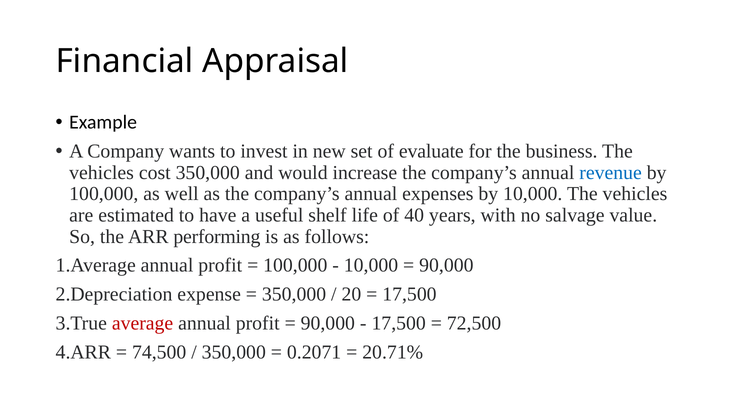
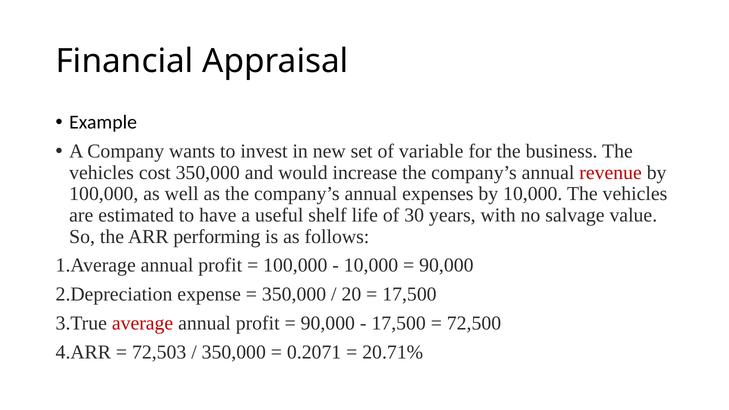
evaluate: evaluate -> variable
revenue colour: blue -> red
40: 40 -> 30
74,500: 74,500 -> 72,503
